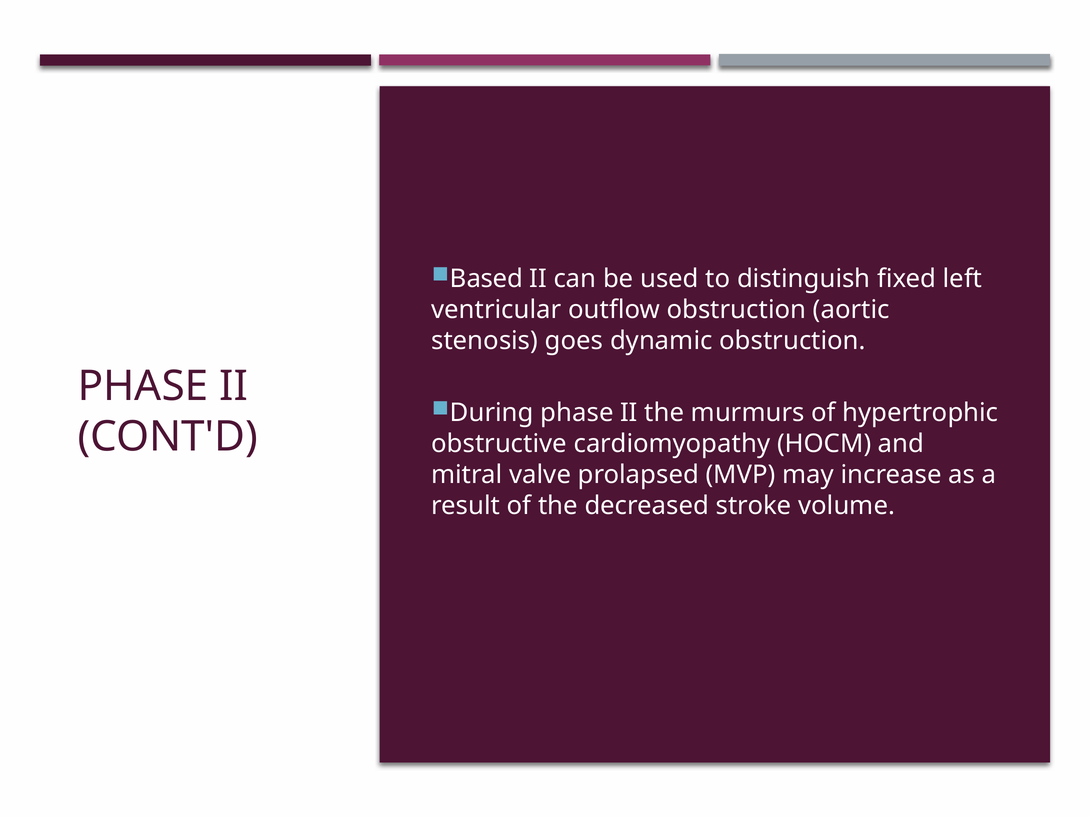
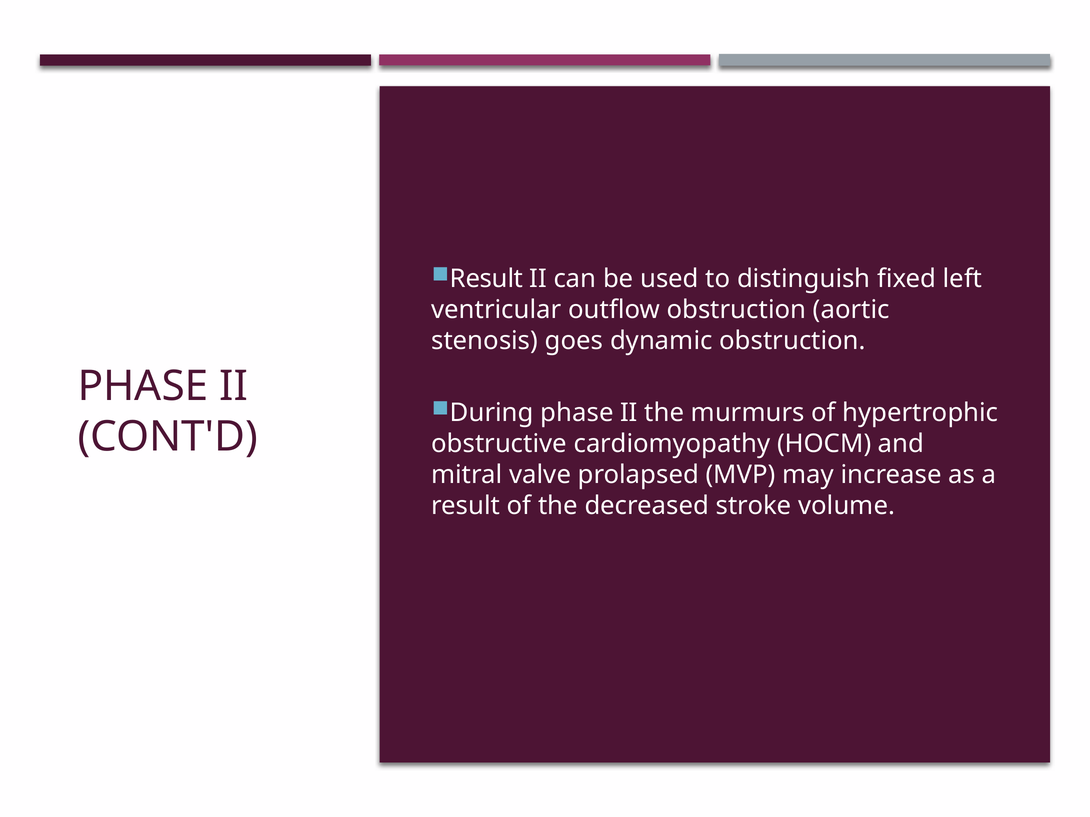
Based at (486, 279): Based -> Result
